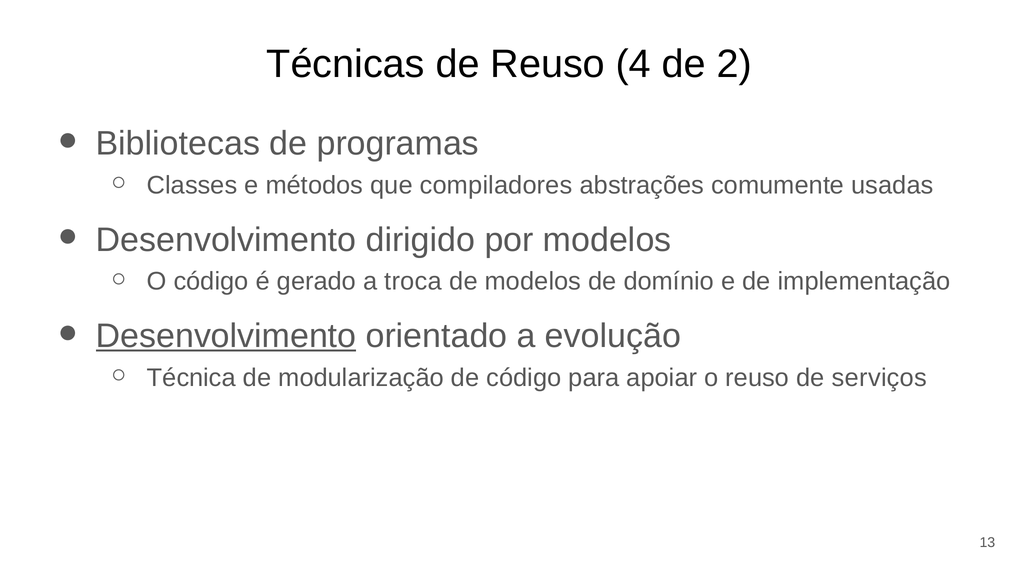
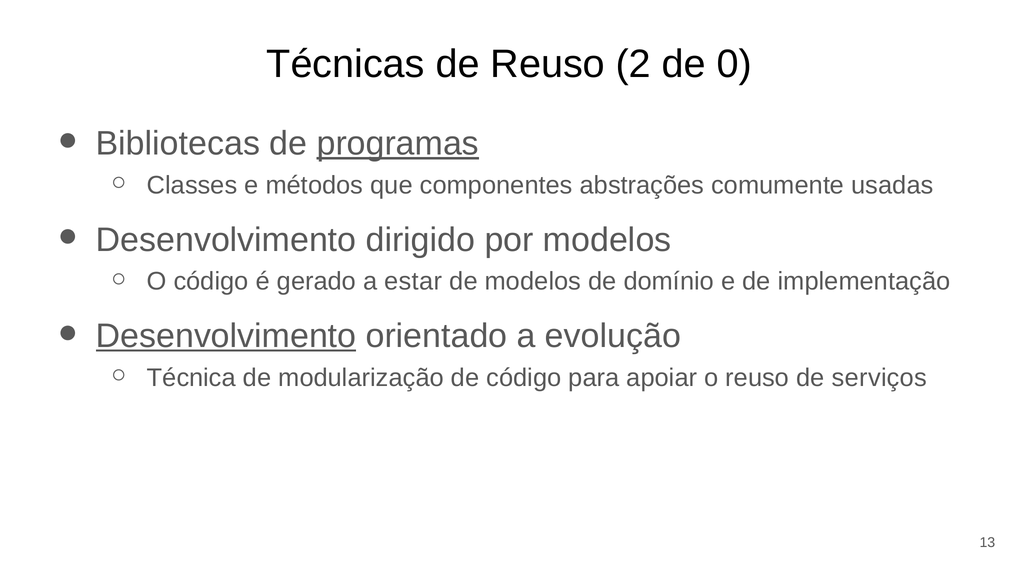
4: 4 -> 2
2: 2 -> 0
programas underline: none -> present
compiladores: compiladores -> componentes
troca: troca -> estar
